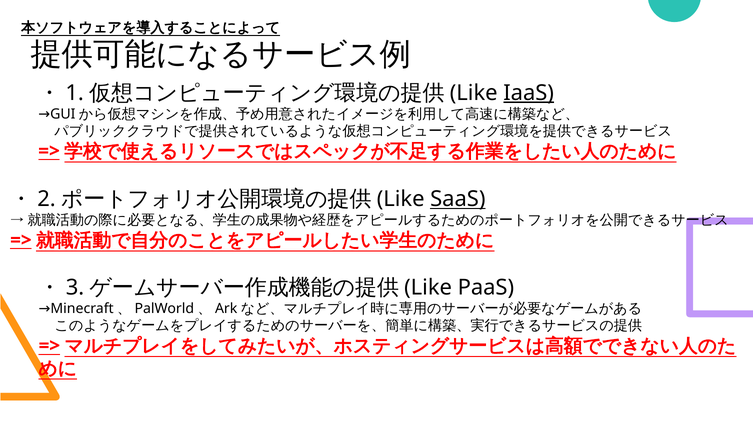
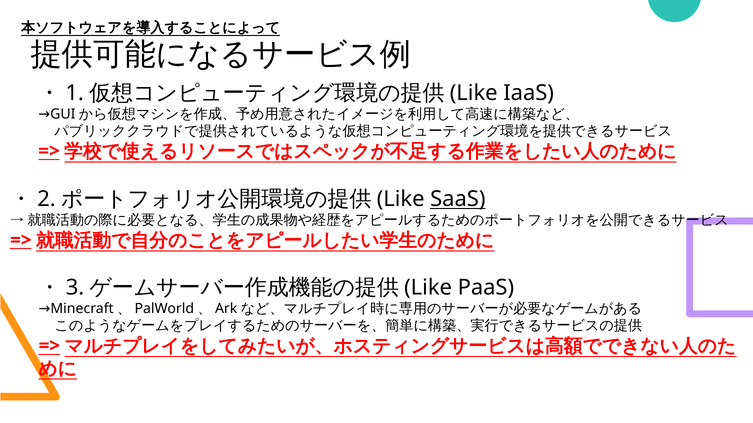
IaaS underline: present -> none
